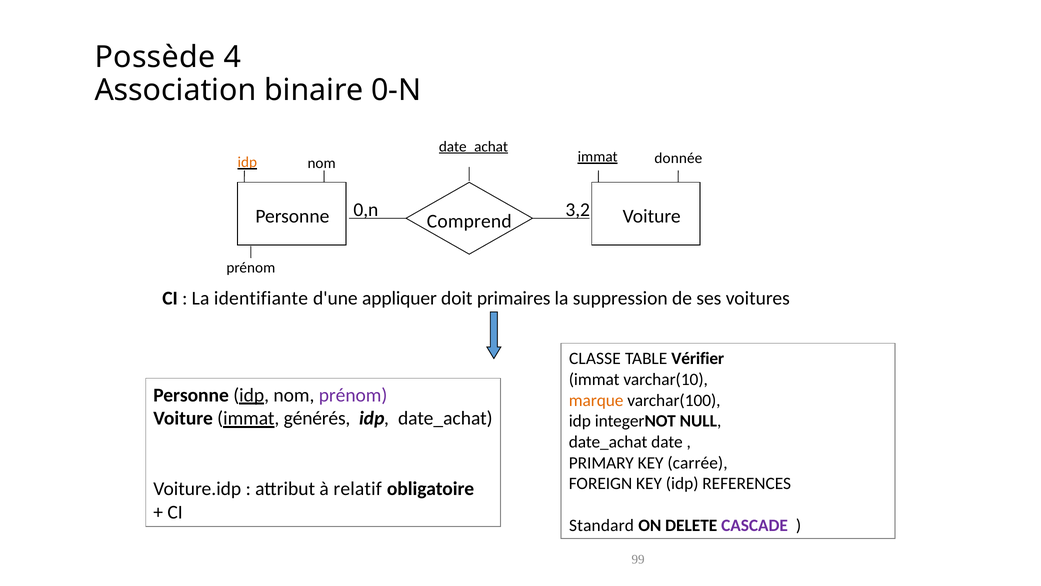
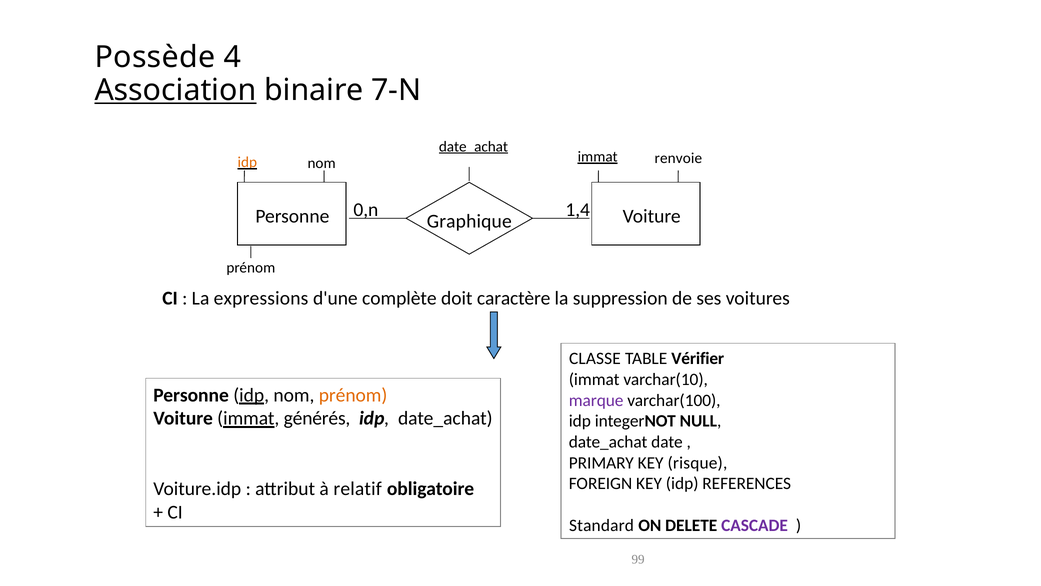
Association underline: none -> present
0-N: 0-N -> 7-N
donnée: donnée -> renvoie
3,2: 3,2 -> 1,4
Comprend: Comprend -> Graphique
identifiante: identifiante -> expressions
appliquer: appliquer -> complète
primaires: primaires -> caractère
prénom at (353, 395) colour: purple -> orange
marque colour: orange -> purple
carrée: carrée -> risque
